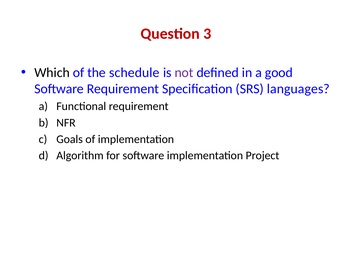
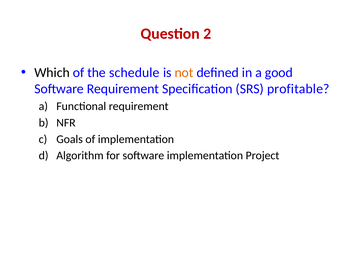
3: 3 -> 2
not colour: purple -> orange
languages: languages -> profitable
